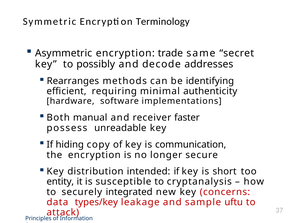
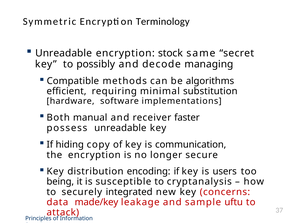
Asymmetric at (64, 53): Asymmetric -> Unreadable
trade: trade -> stock
addresses: addresses -> managing
Rearranges: Rearranges -> Compatible
identifying: identifying -> algorithms
authenticity: authenticity -> substitution
intended: intended -> encoding
short: short -> users
entity: entity -> being
types/key: types/key -> made/key
